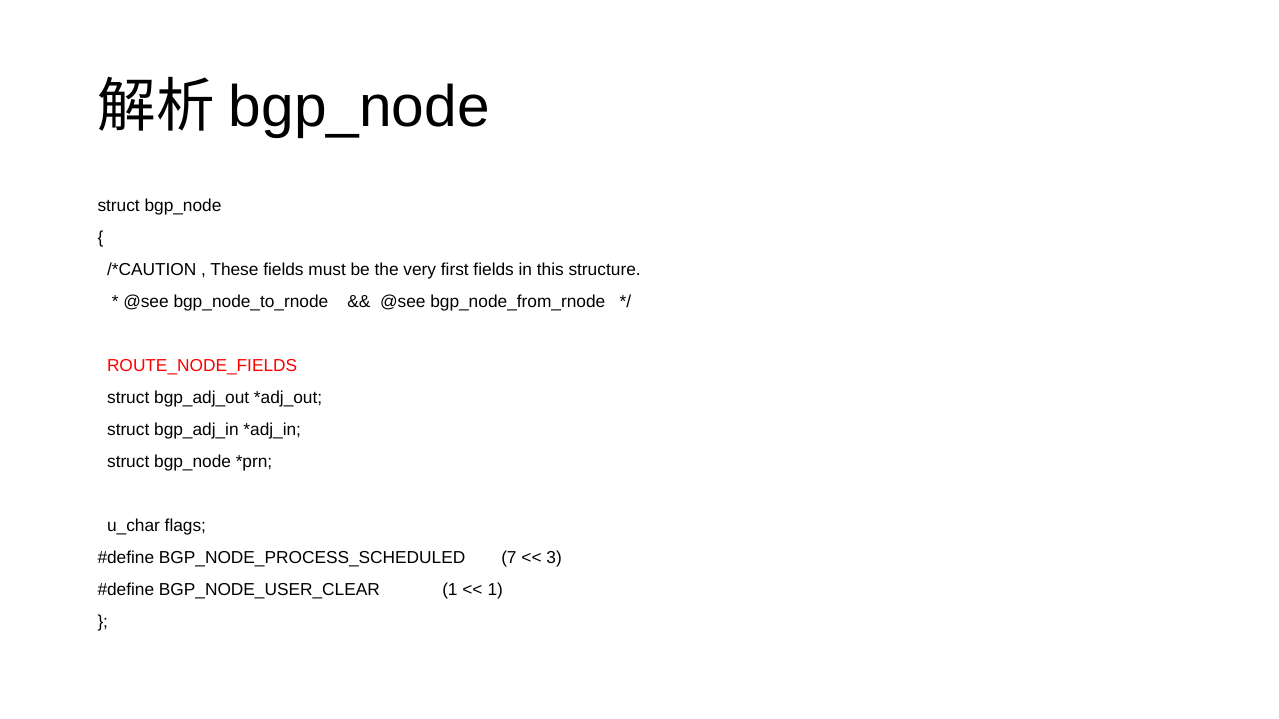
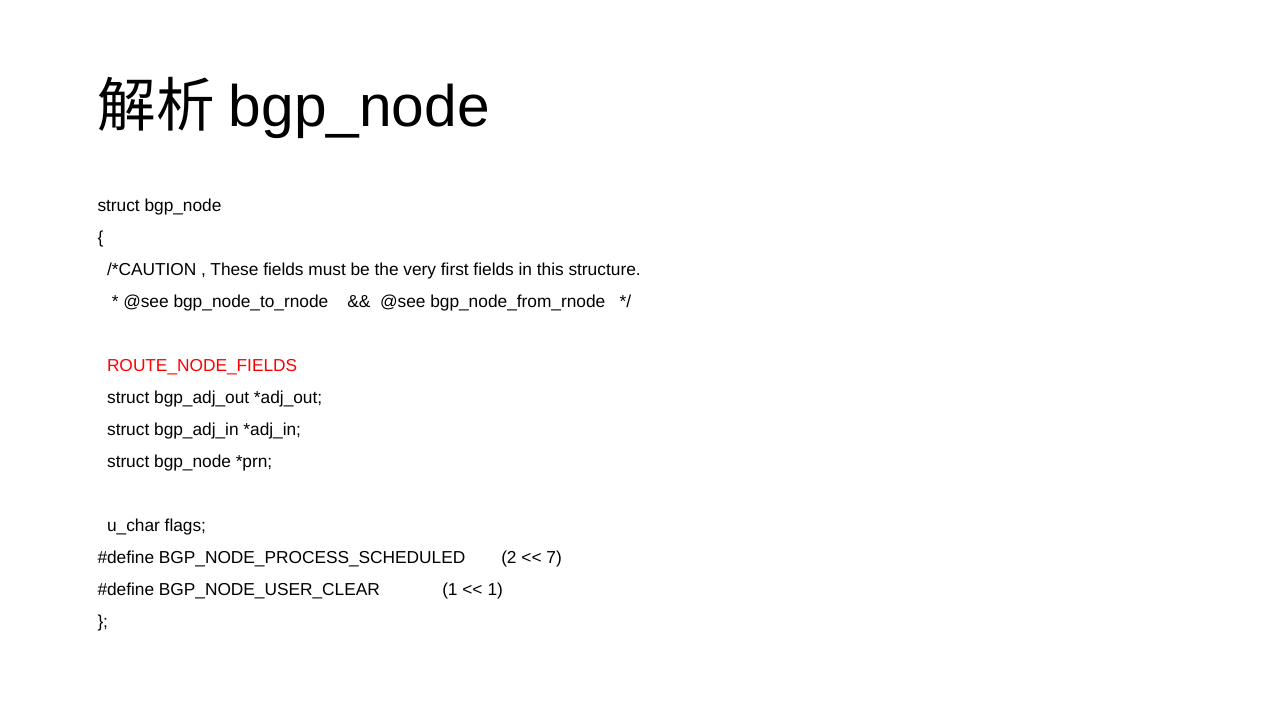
7: 7 -> 2
3: 3 -> 7
